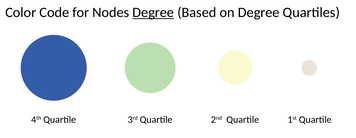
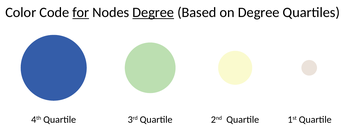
for underline: none -> present
